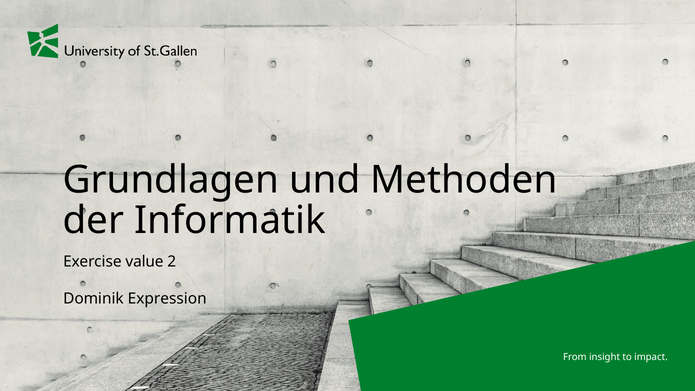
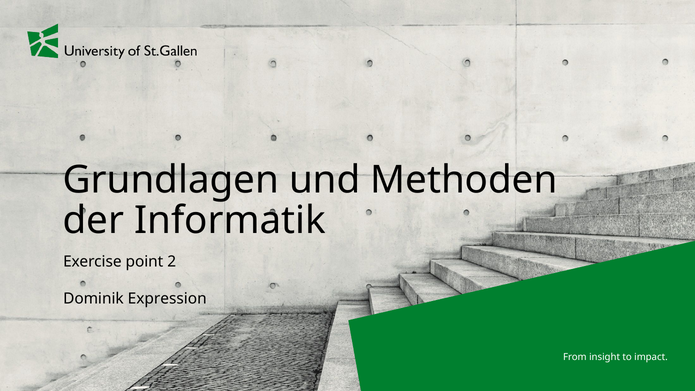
value: value -> point
